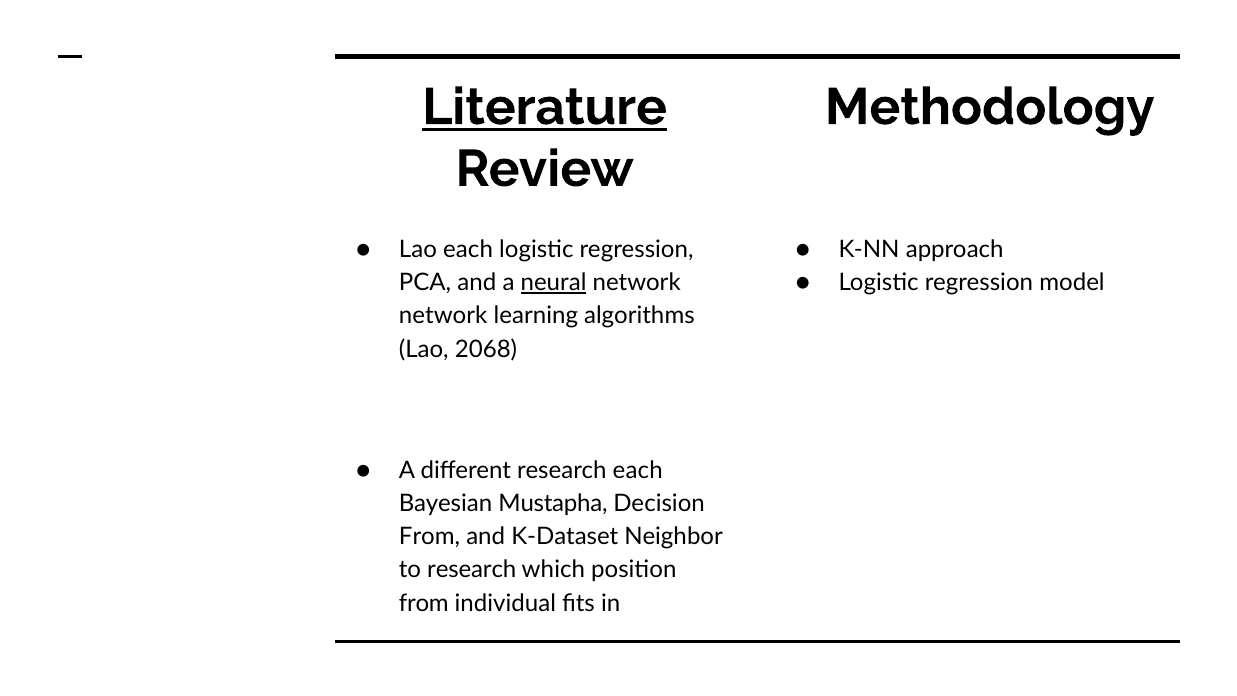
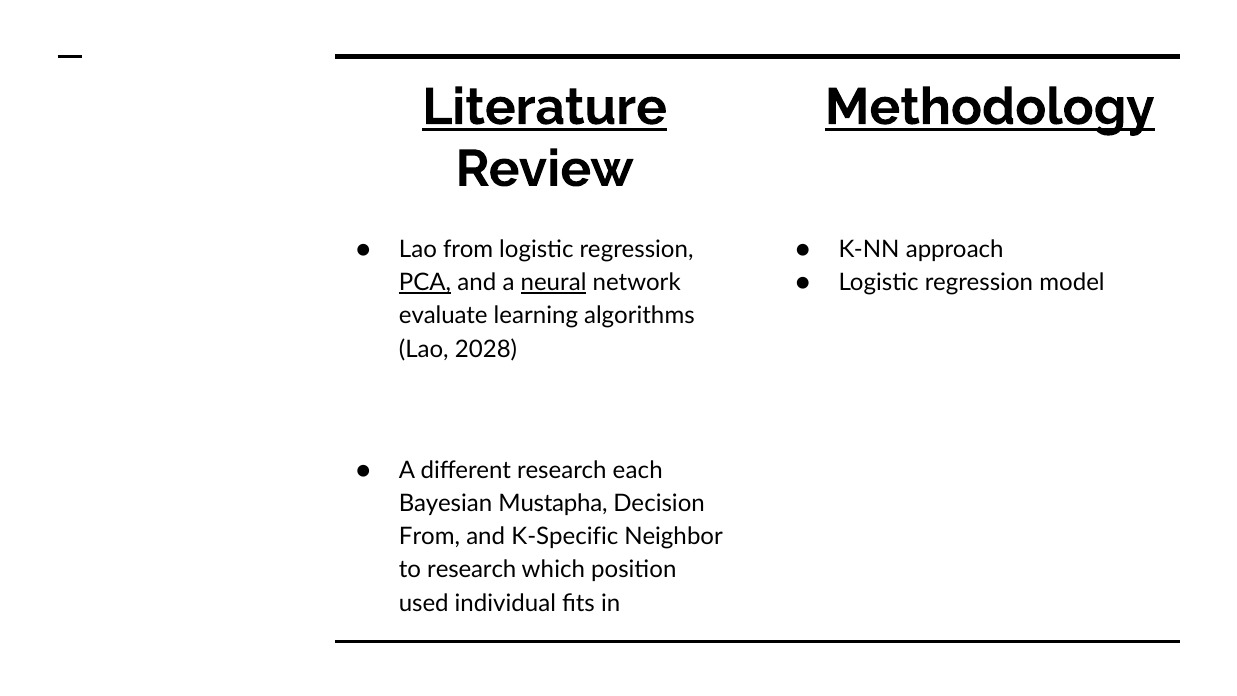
Methodology underline: none -> present
Lao each: each -> from
PCA underline: none -> present
network at (443, 316): network -> evaluate
2068: 2068 -> 2028
K-Dataset: K-Dataset -> K-Specific
from at (424, 603): from -> used
